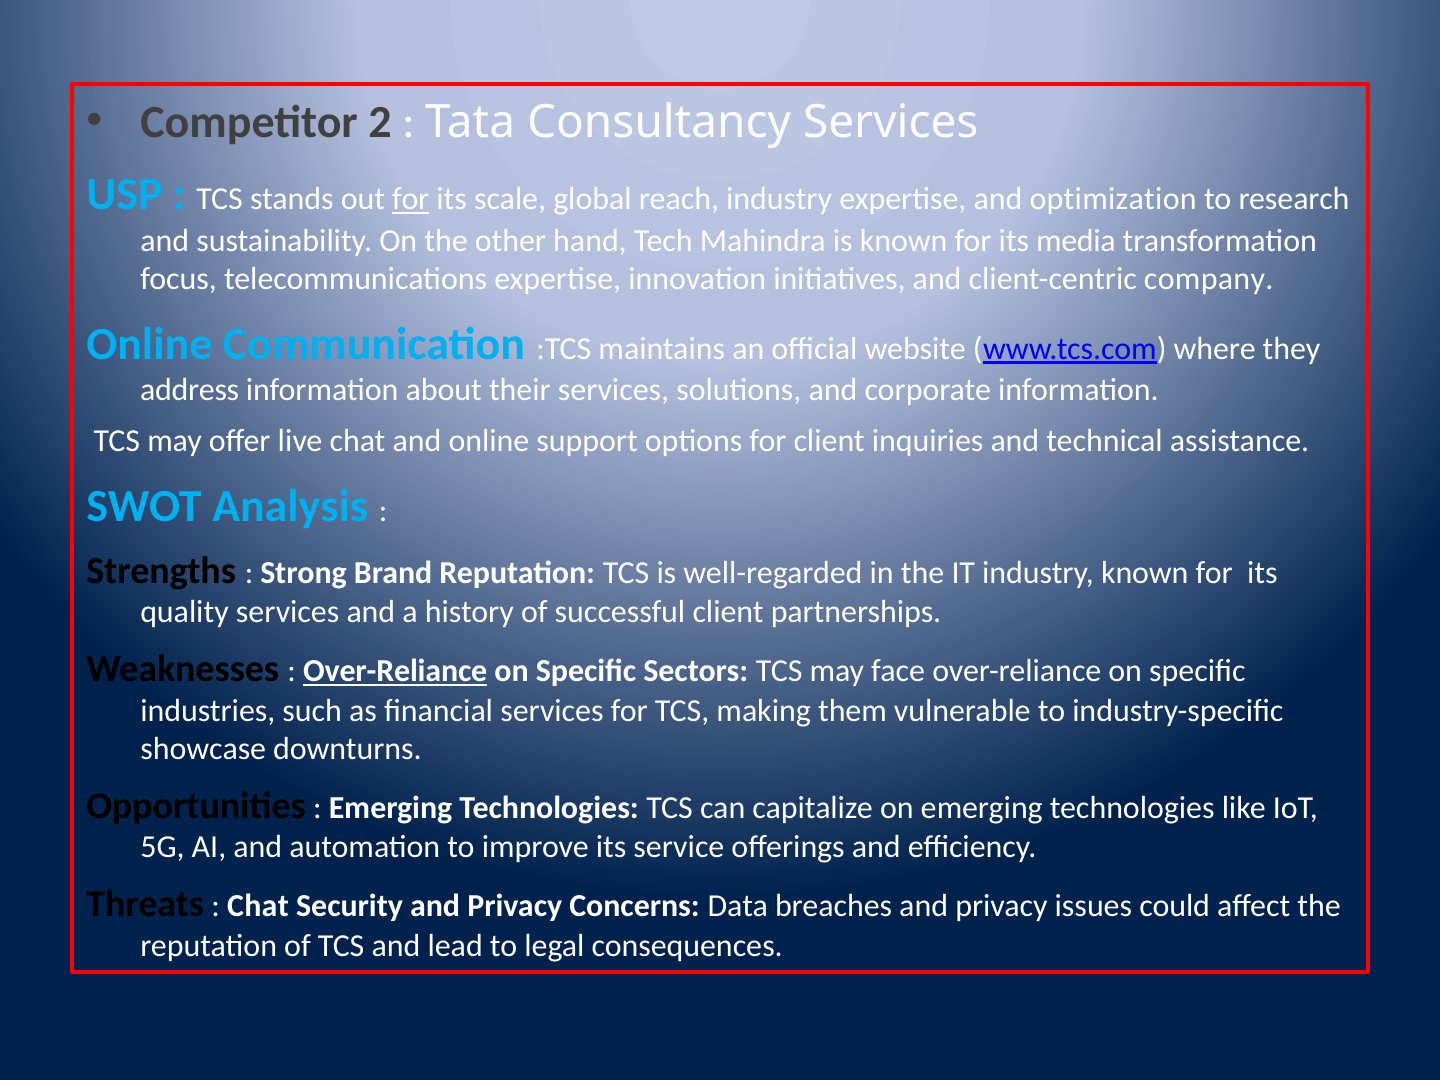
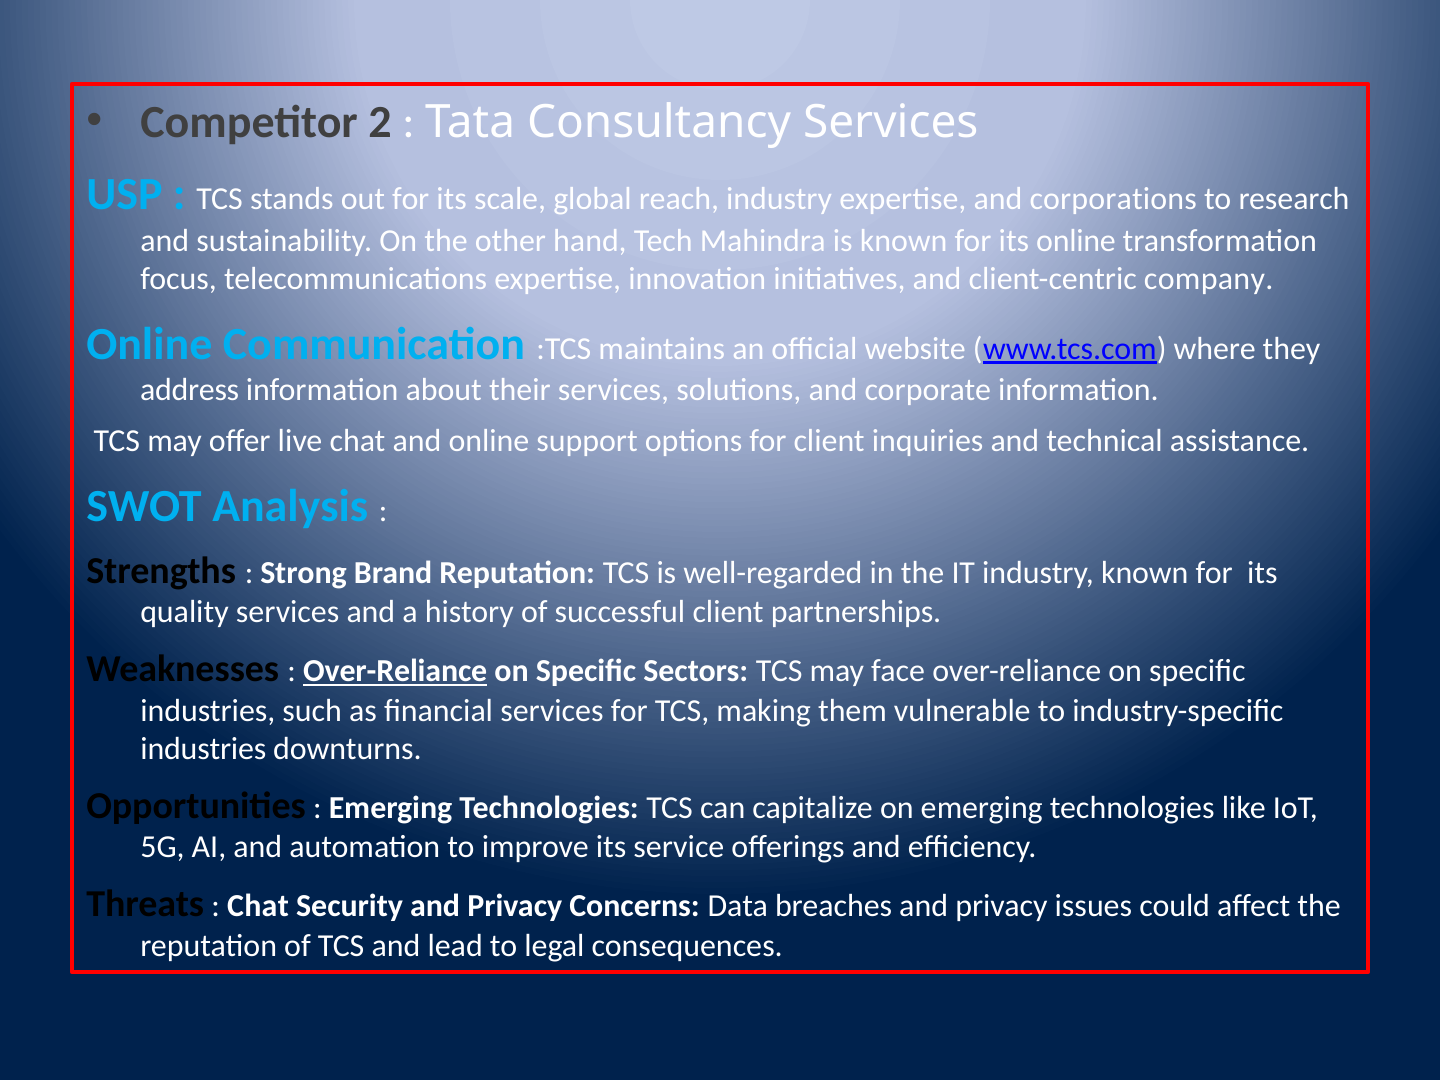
for at (411, 199) underline: present -> none
optimization: optimization -> corporations
its media: media -> online
showcase at (203, 749): showcase -> industries
